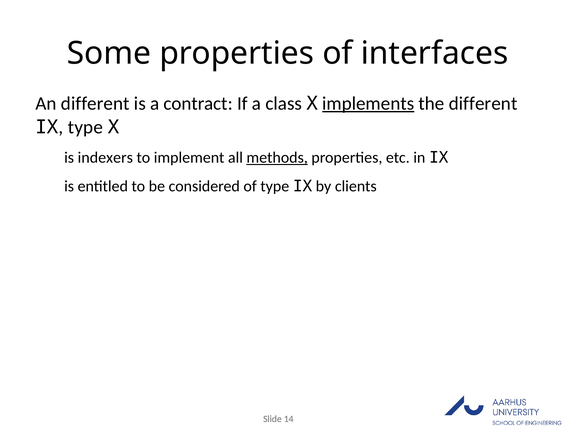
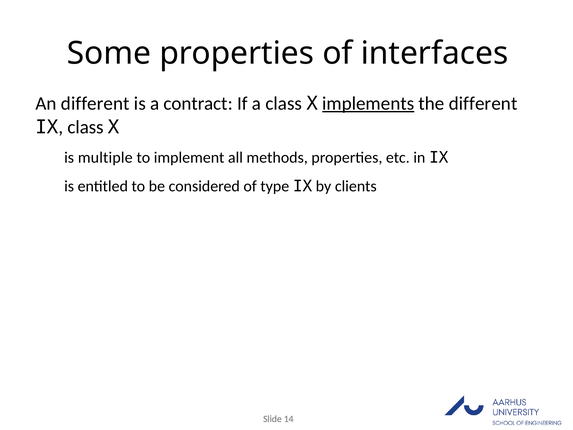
IX type: type -> class
indexers: indexers -> multiple
methods underline: present -> none
